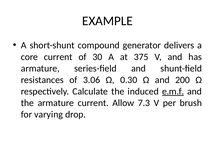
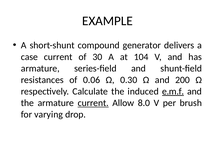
core: core -> case
375: 375 -> 104
3.06: 3.06 -> 0.06
current at (93, 102) underline: none -> present
7.3: 7.3 -> 8.0
